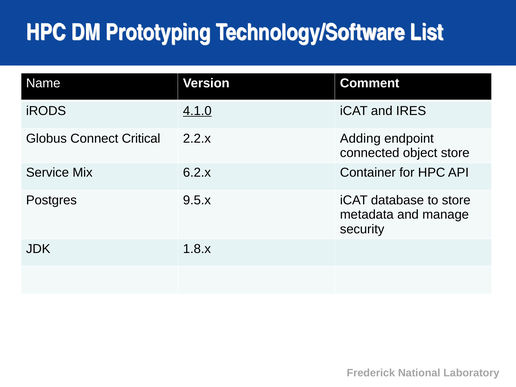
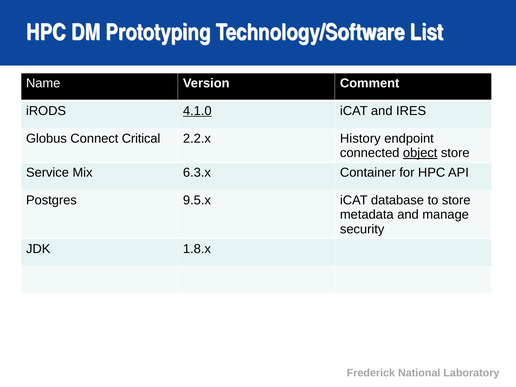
Adding: Adding -> History
object underline: none -> present
6.2.x: 6.2.x -> 6.3.x
